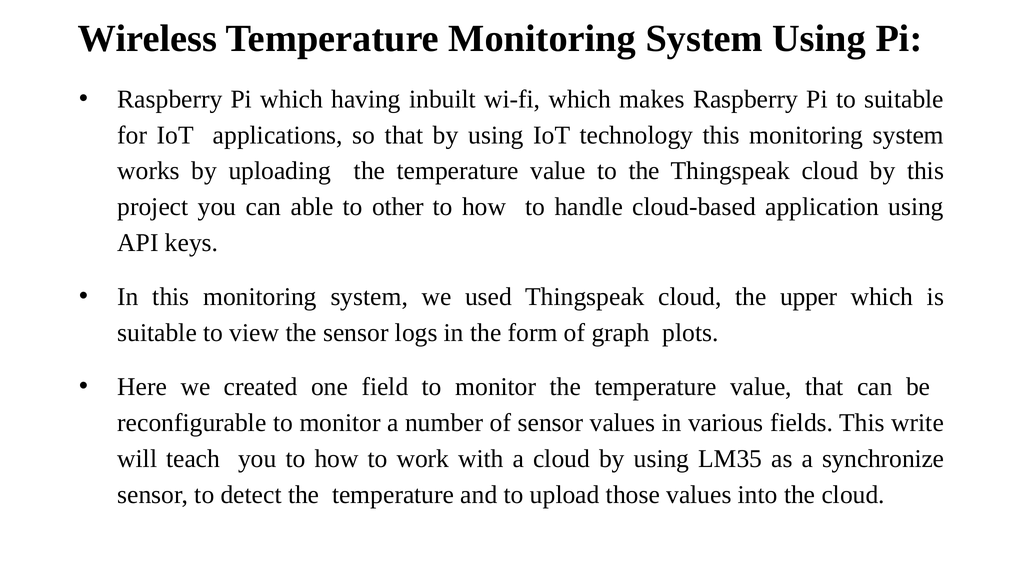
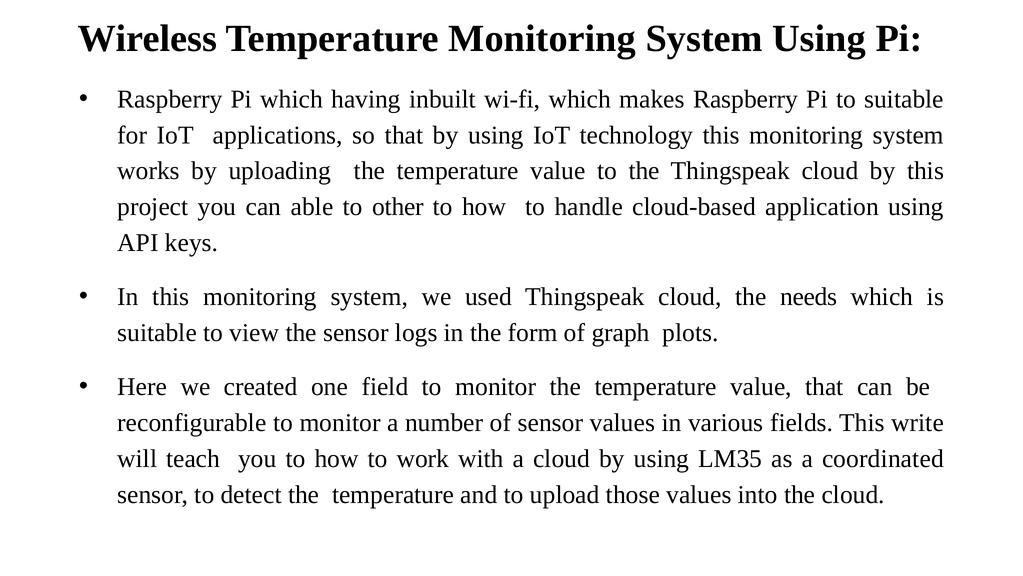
upper: upper -> needs
synchronize: synchronize -> coordinated
